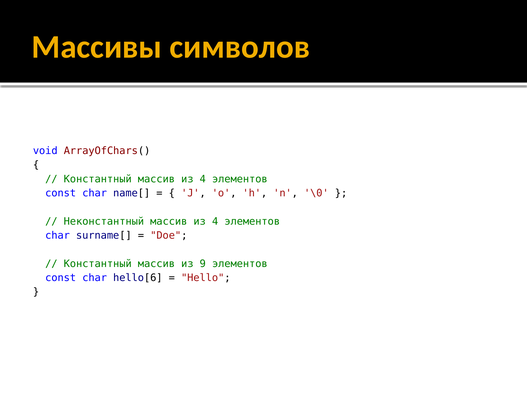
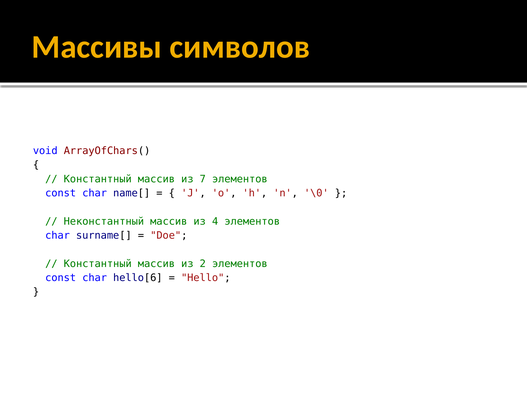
Константный массив из 4: 4 -> 7
9: 9 -> 2
